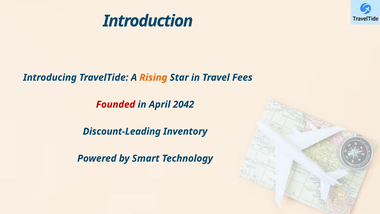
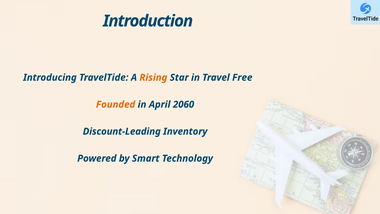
Fees: Fees -> Free
Founded colour: red -> orange
2042: 2042 -> 2060
